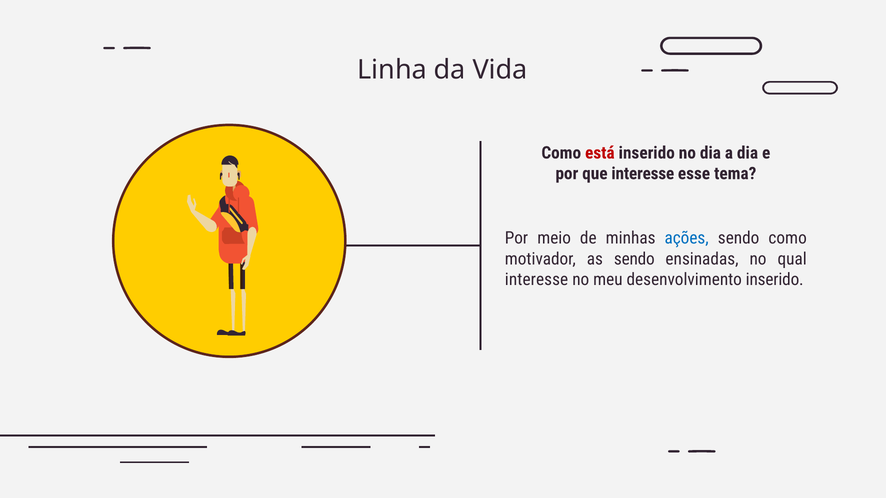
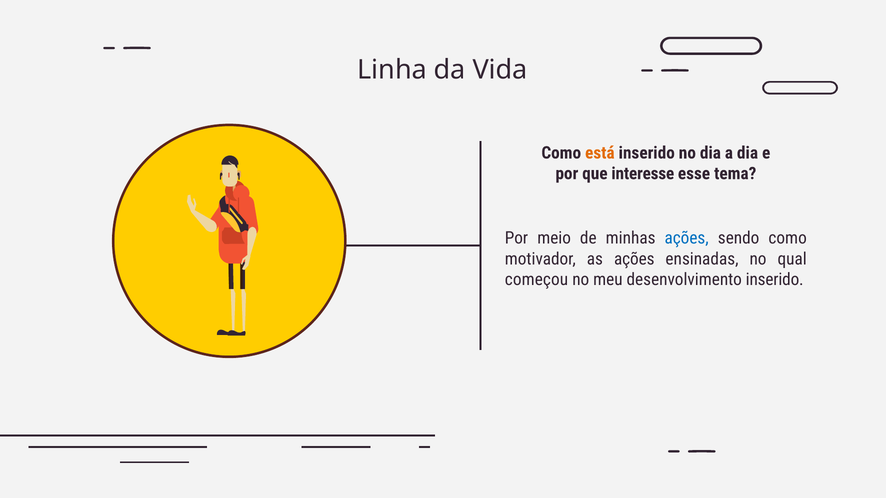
está colour: red -> orange
as sendo: sendo -> ações
interesse at (537, 280): interesse -> começou
